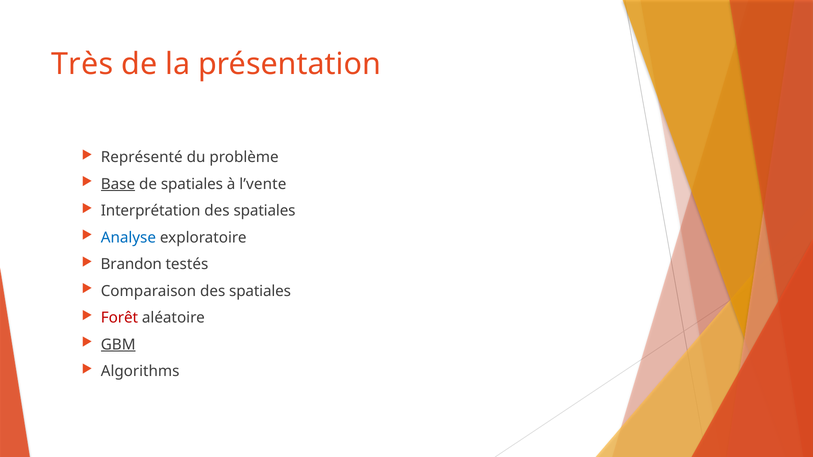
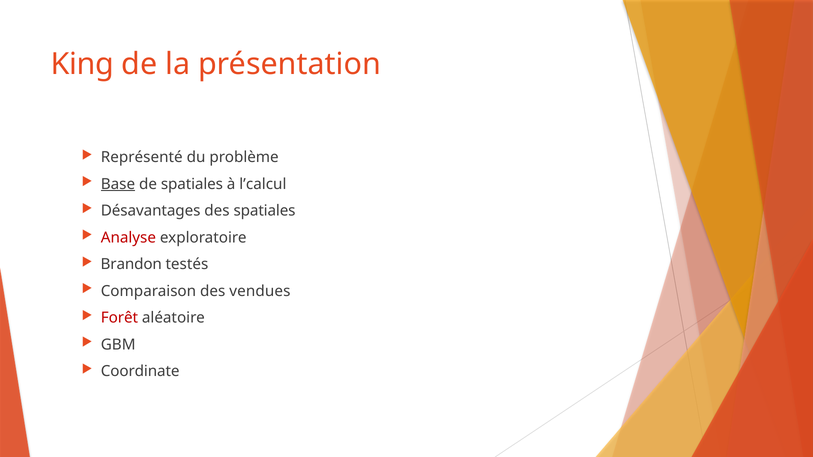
Très: Très -> King
l’vente: l’vente -> l’calcul
Interprétation: Interprétation -> Désavantages
Analyse colour: blue -> red
Comparaison des spatiales: spatiales -> vendues
GBM underline: present -> none
Algorithms: Algorithms -> Coordinate
